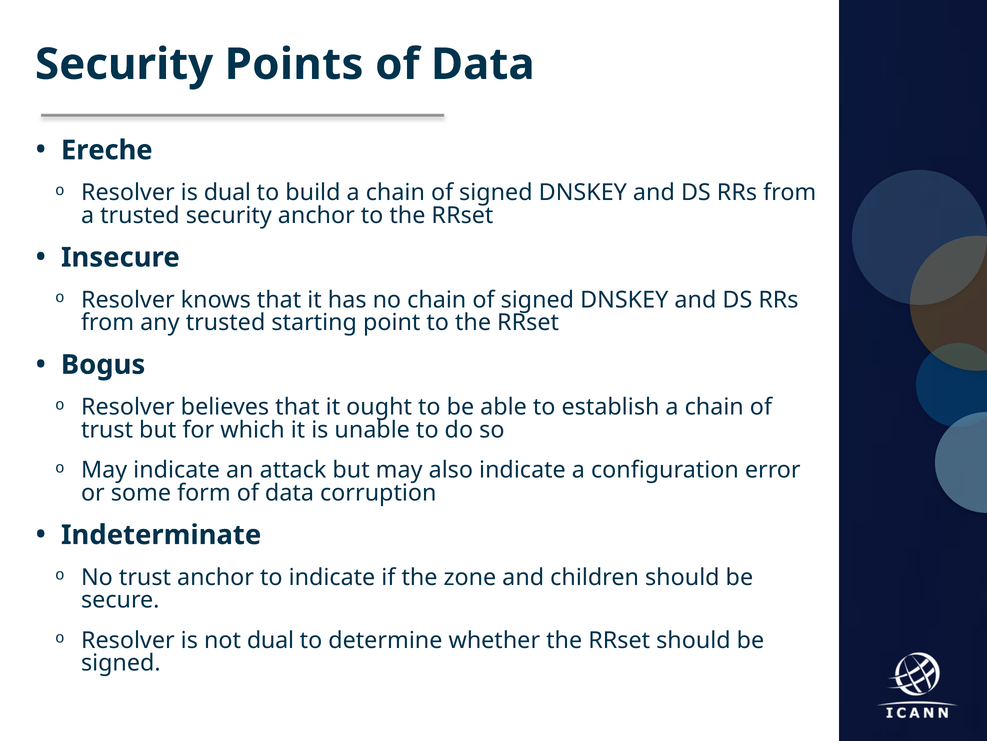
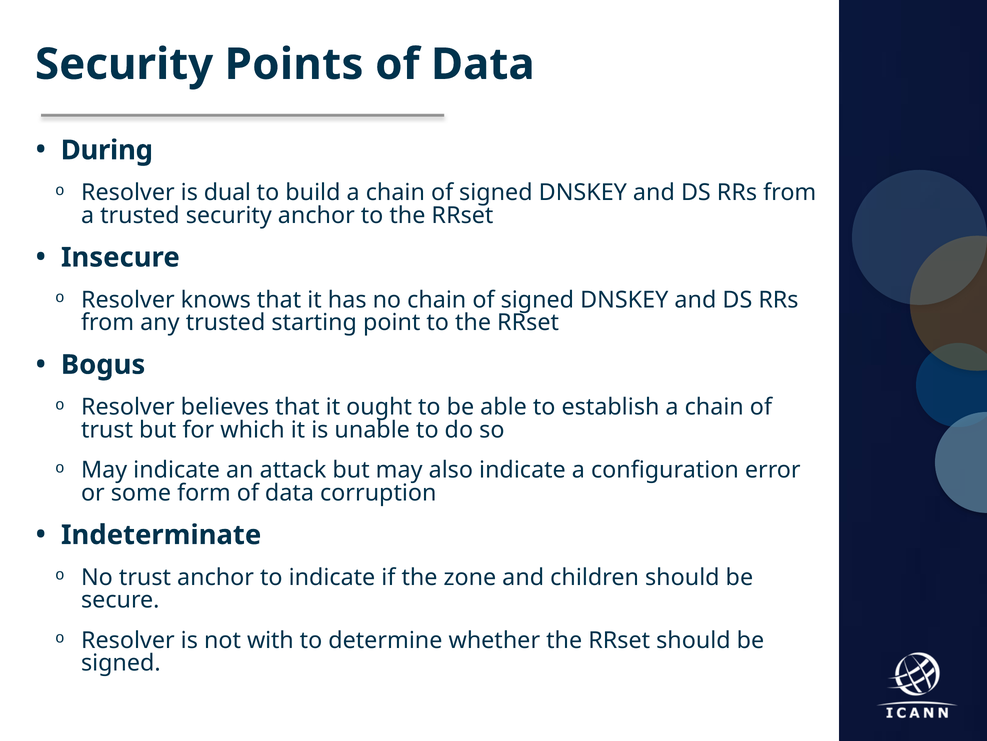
Ereche: Ereche -> During
not dual: dual -> with
